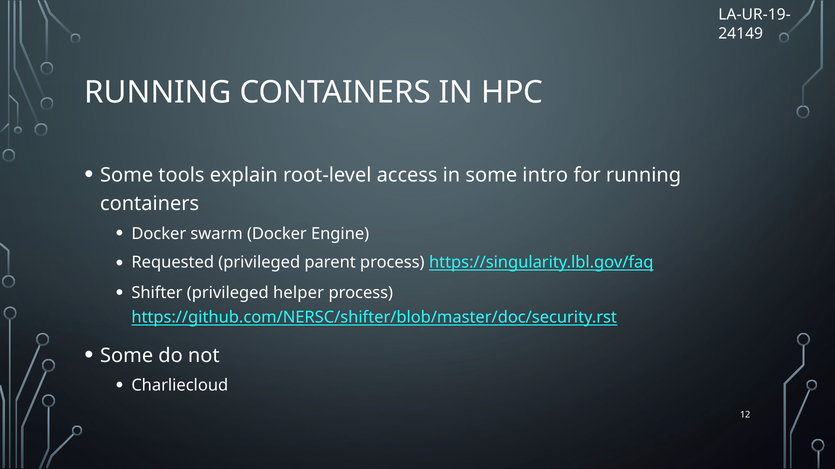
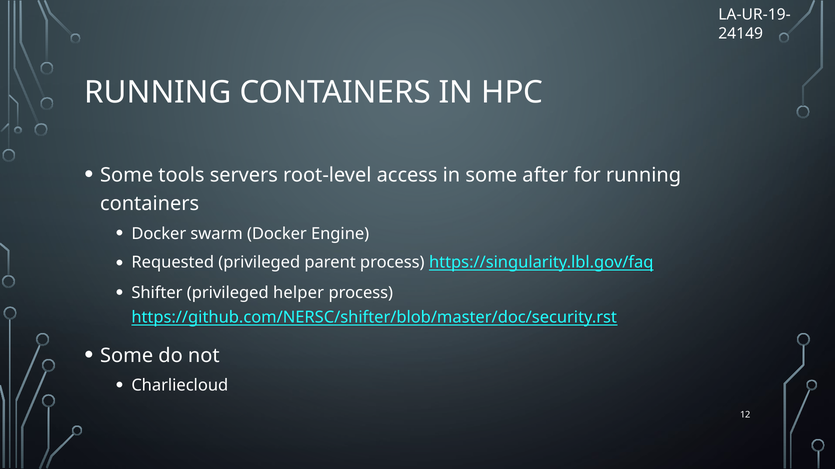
explain: explain -> servers
intro: intro -> after
